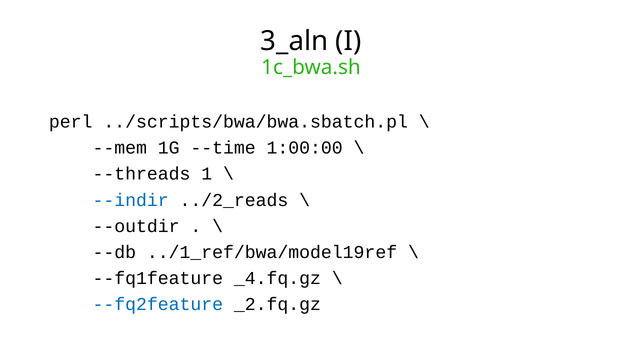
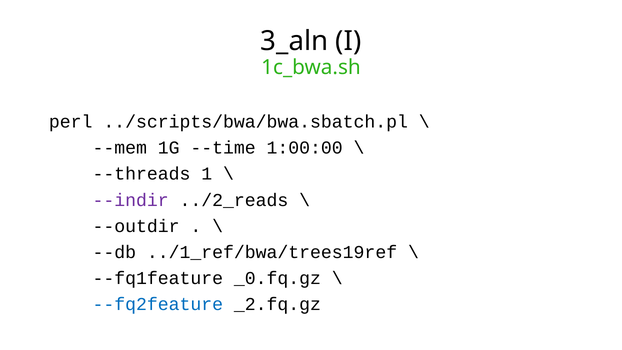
--indir colour: blue -> purple
../1_ref/bwa/model19ref: ../1_ref/bwa/model19ref -> ../1_ref/bwa/trees19ref
_4.fq.gz: _4.fq.gz -> _0.fq.gz
